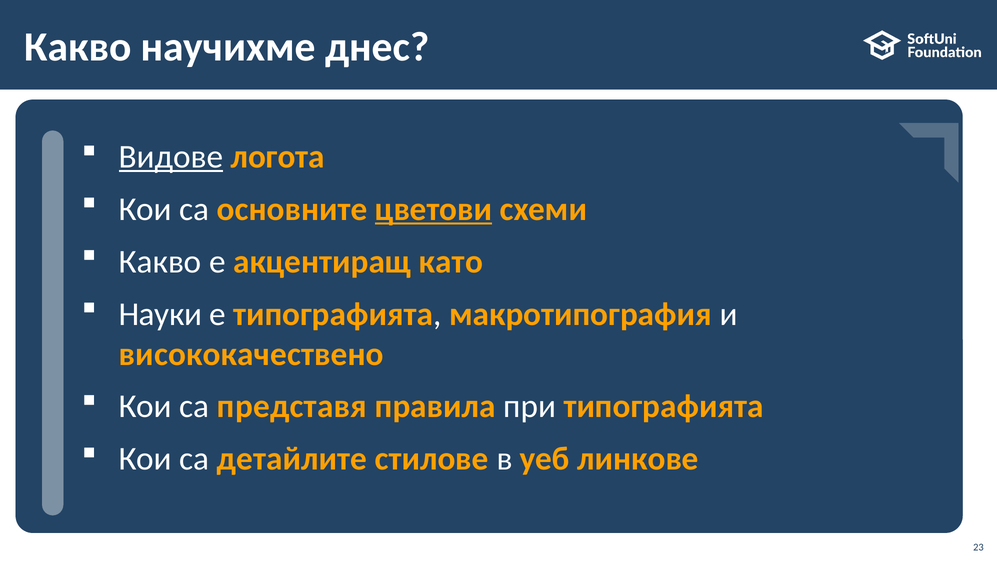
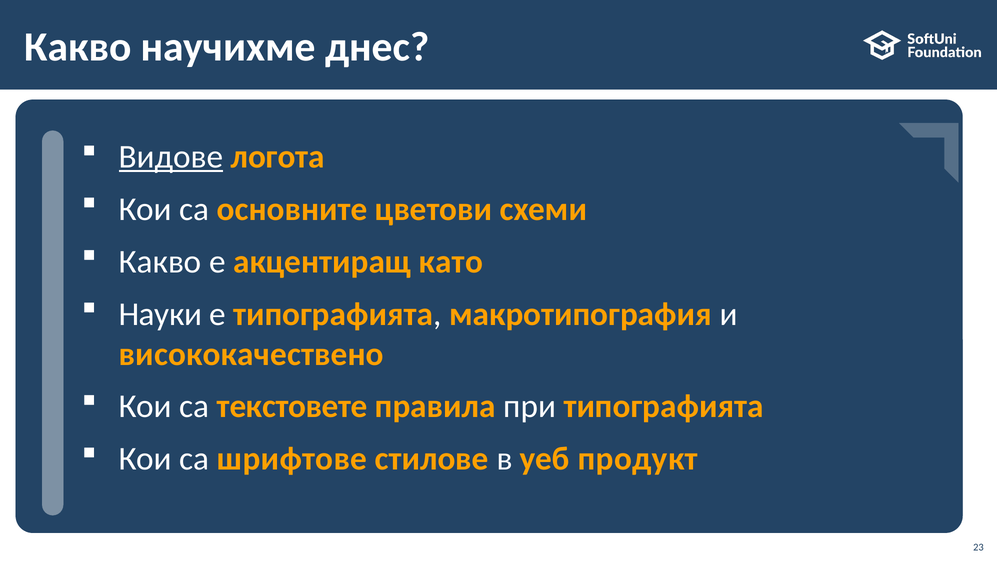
цветови underline: present -> none
представя: представя -> текстовете
детайлите: детайлите -> шрифтове
линкове: линкове -> продукт
